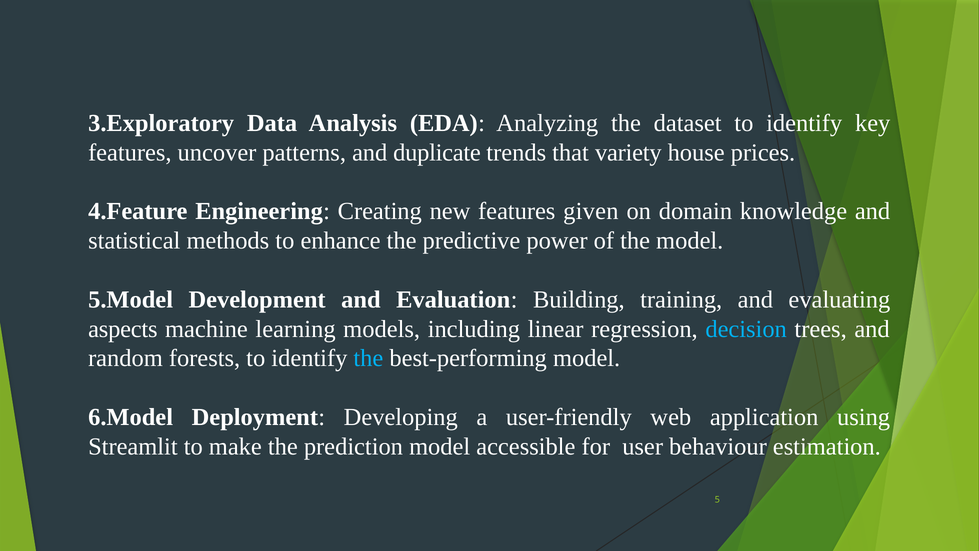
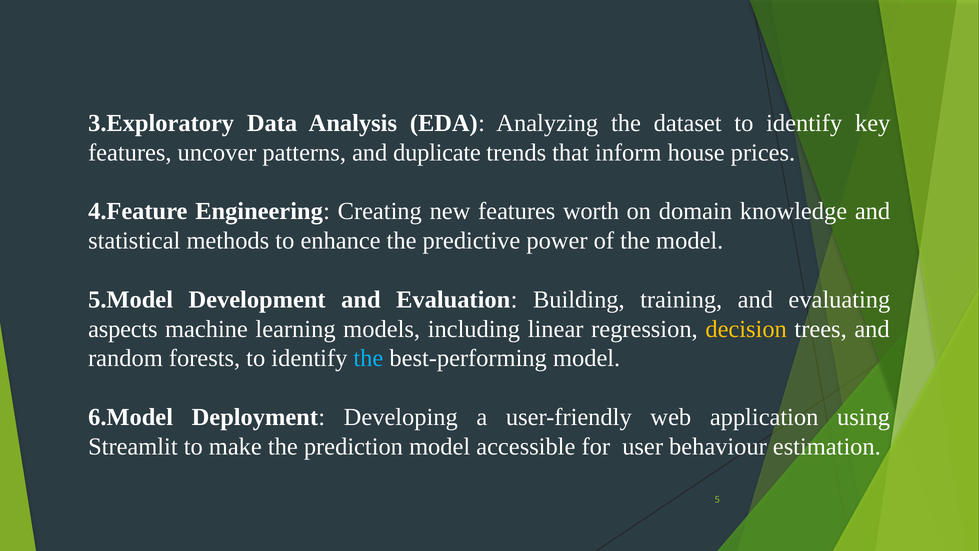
variety: variety -> inform
given: given -> worth
decision colour: light blue -> yellow
